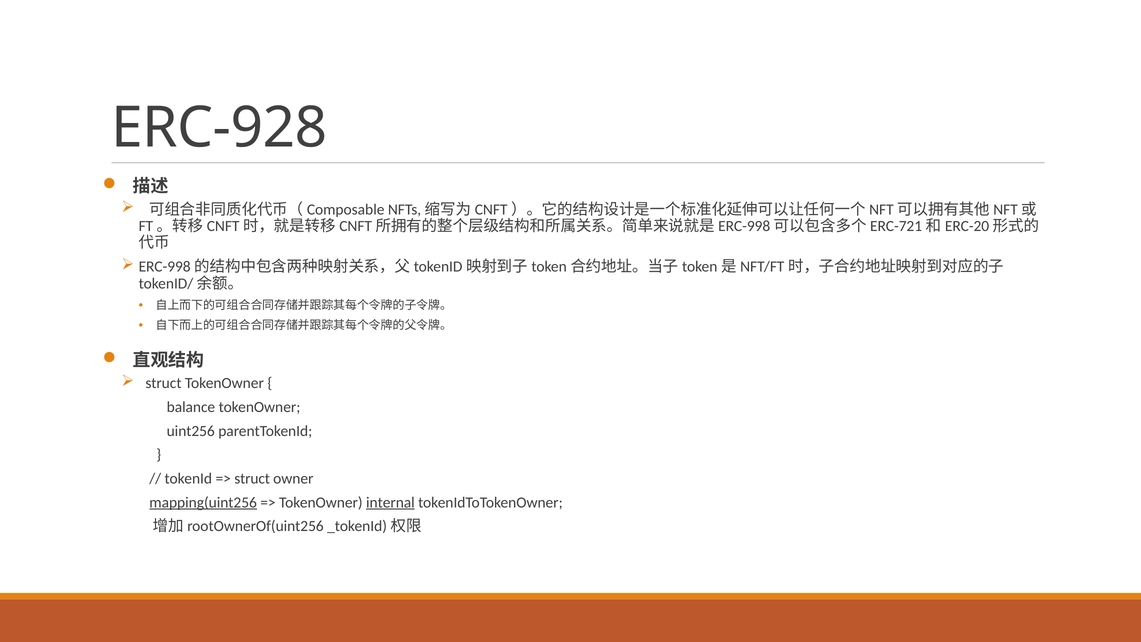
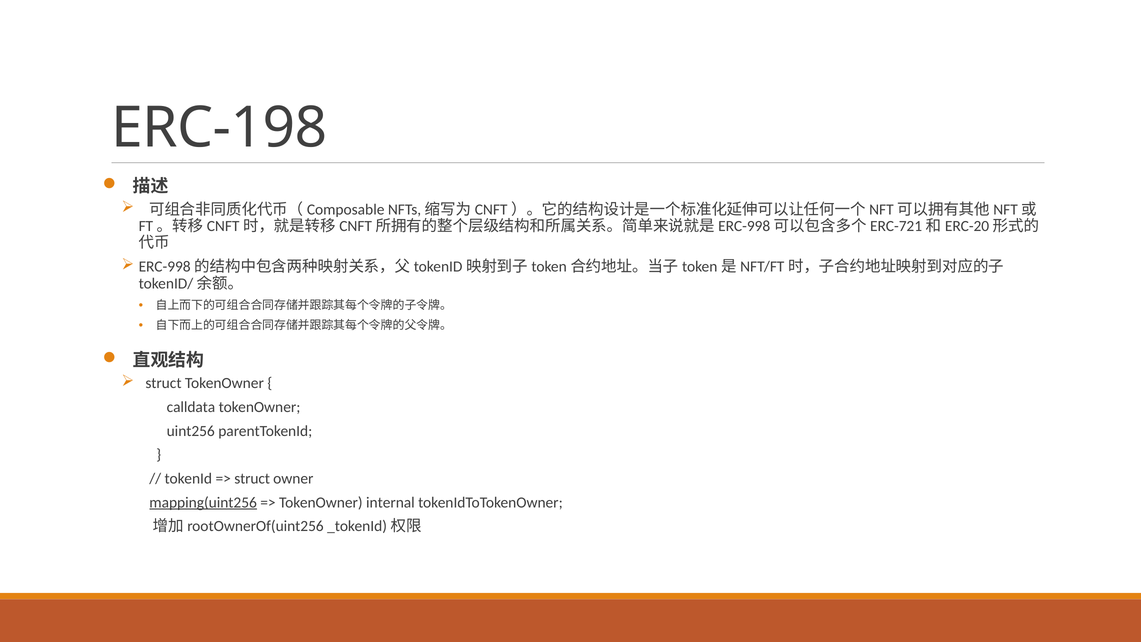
ERC-928: ERC-928 -> ERC-198
balance: balance -> calldata
internal underline: present -> none
